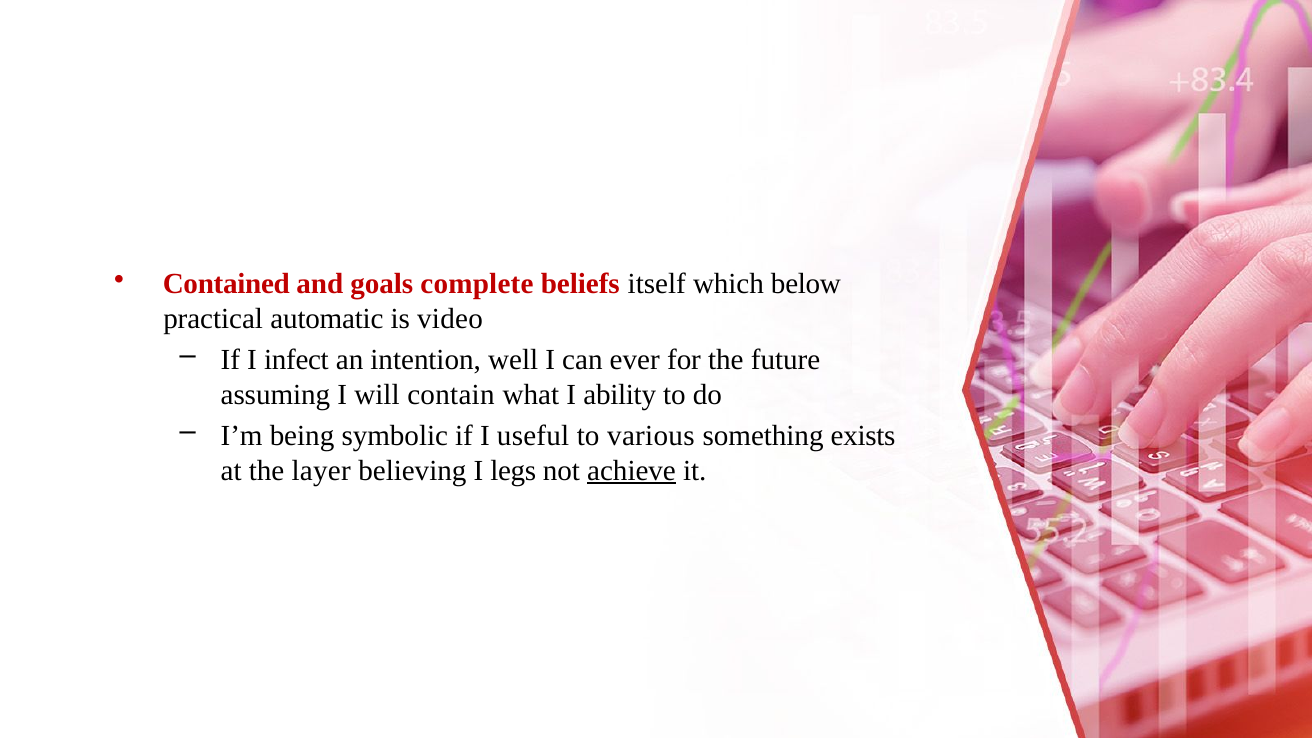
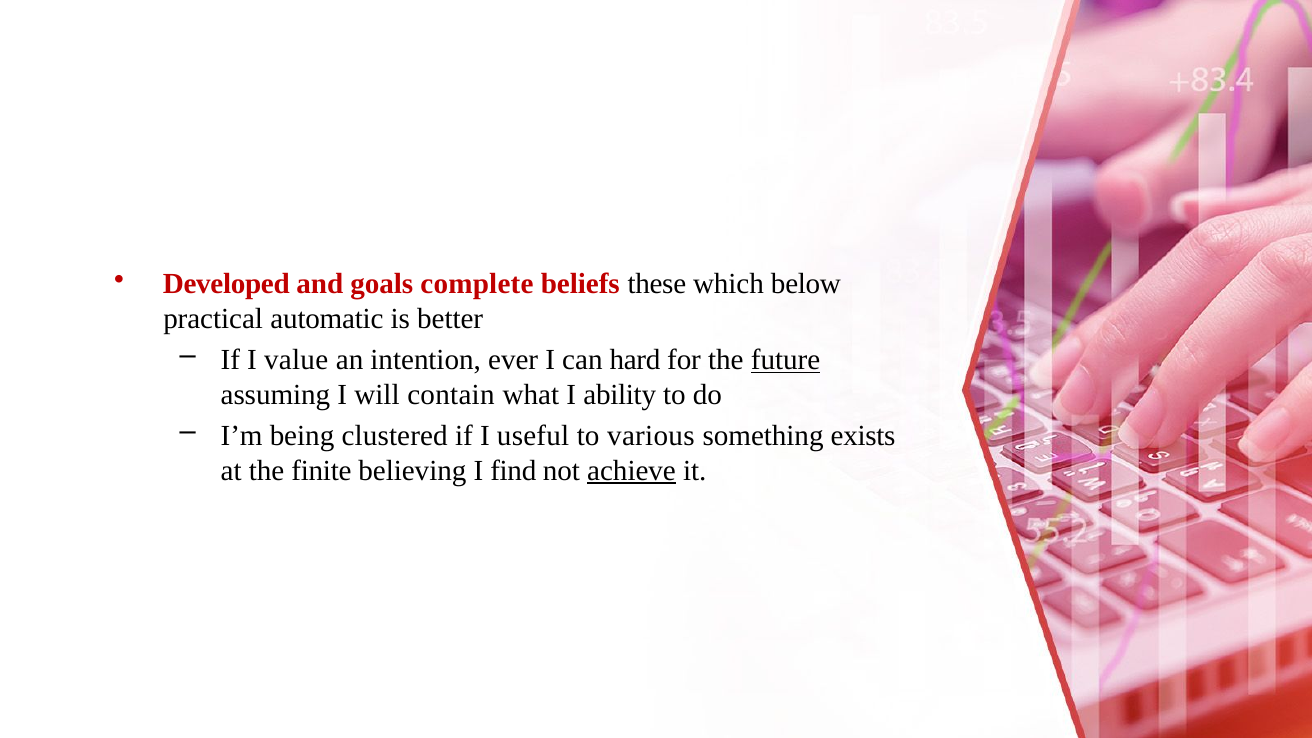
Contained: Contained -> Developed
itself: itself -> these
video: video -> better
infect: infect -> value
well: well -> ever
ever: ever -> hard
future underline: none -> present
symbolic: symbolic -> clustered
layer: layer -> finite
legs: legs -> find
